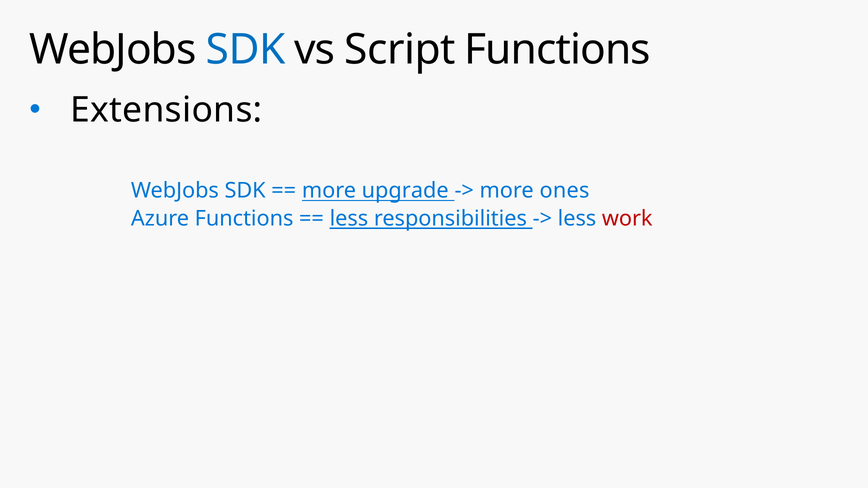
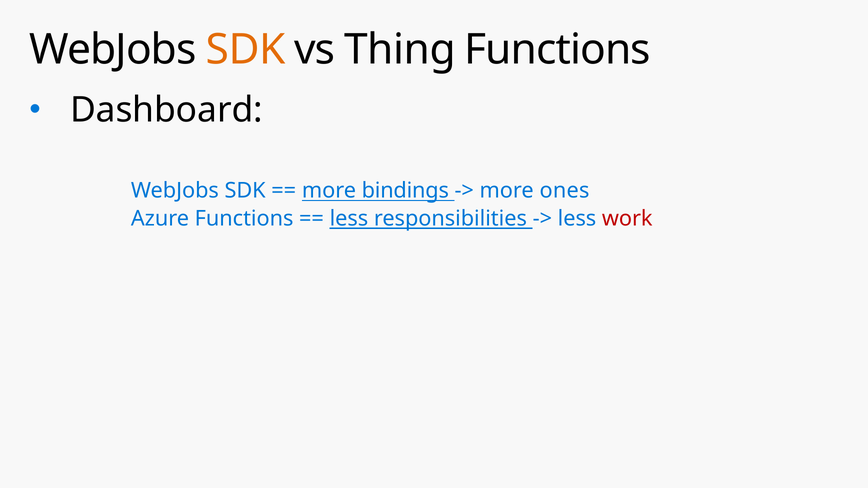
SDK at (246, 50) colour: blue -> orange
Script: Script -> Thing
Extensions: Extensions -> Dashboard
upgrade: upgrade -> bindings
